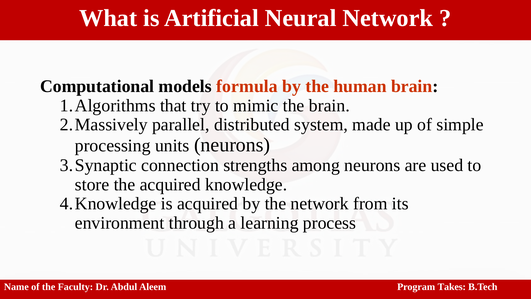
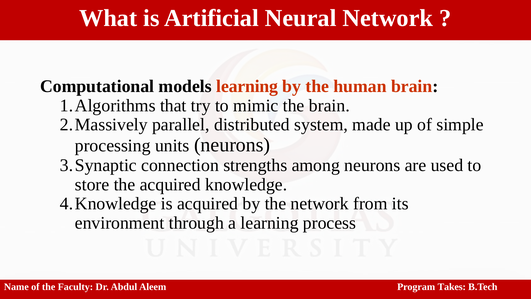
models formula: formula -> learning
